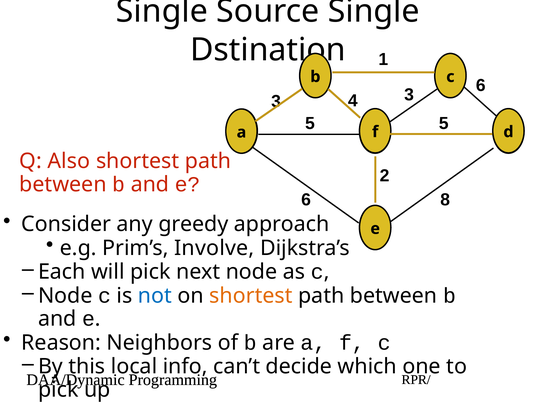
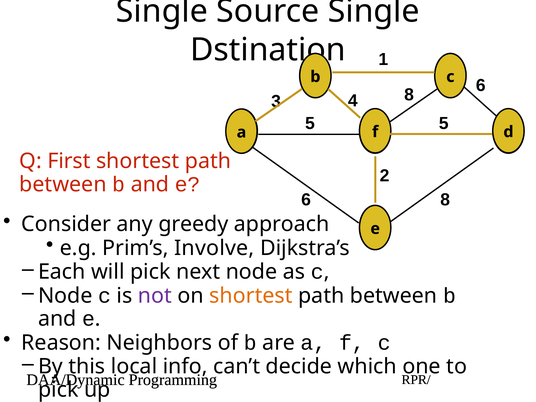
3 at (409, 95): 3 -> 8
Also: Also -> First
not colour: blue -> purple
